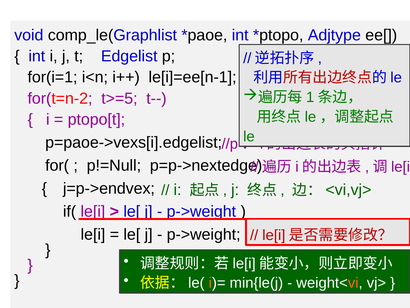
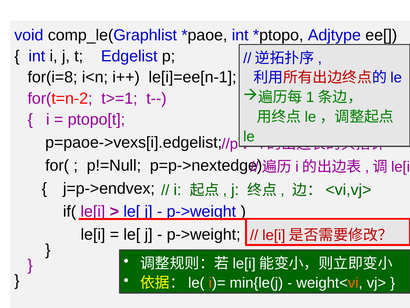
for(i=1: for(i=1 -> for(i=8
t>=5: t>=5 -> t>=1
